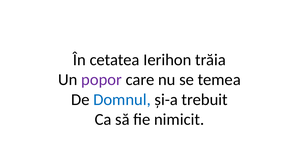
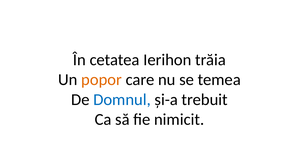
popor colour: purple -> orange
